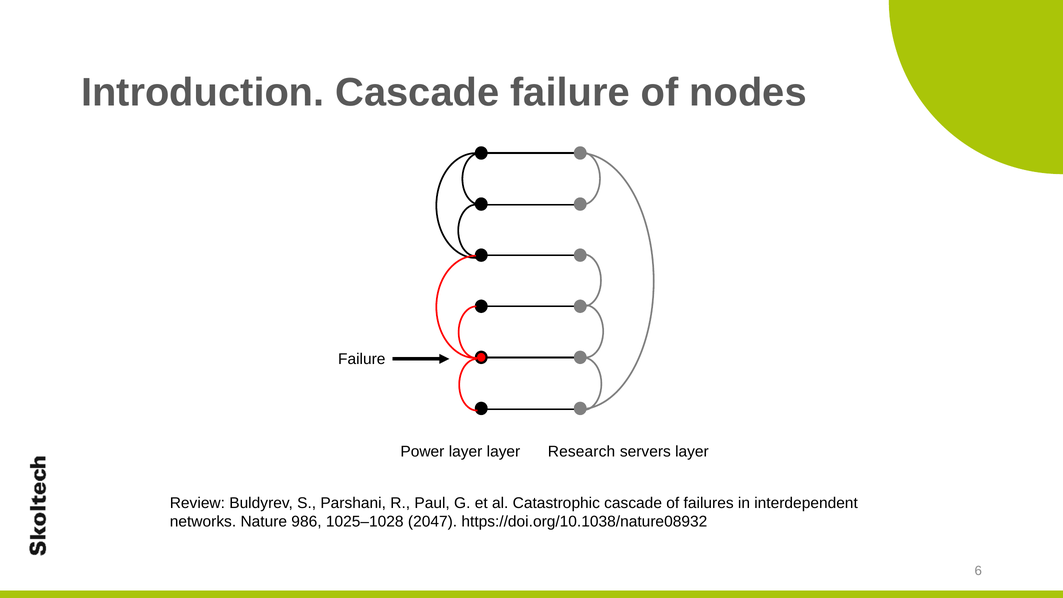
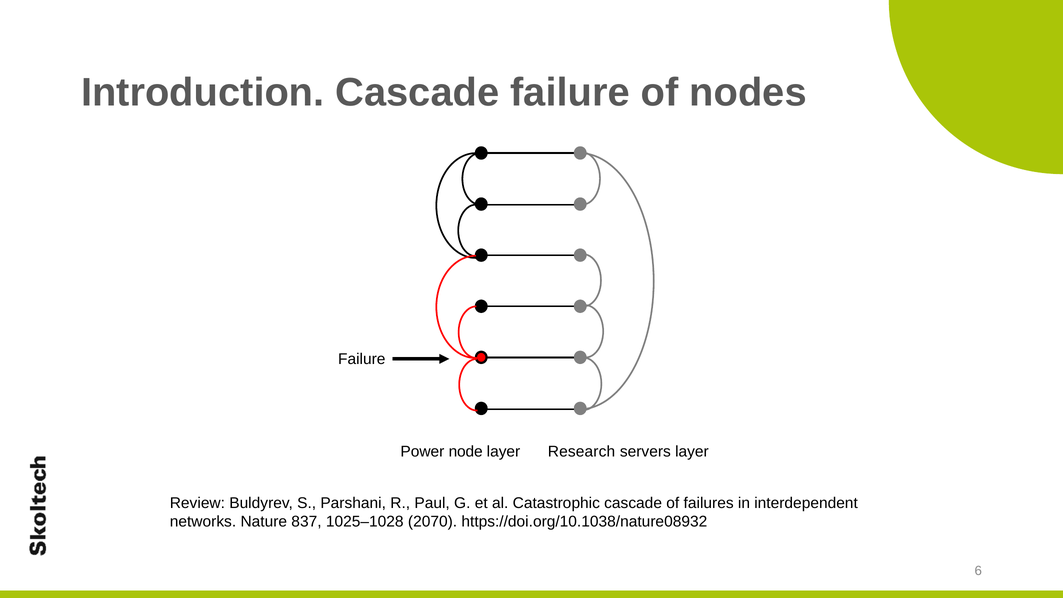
Power layer: layer -> node
986: 986 -> 837
2047: 2047 -> 2070
